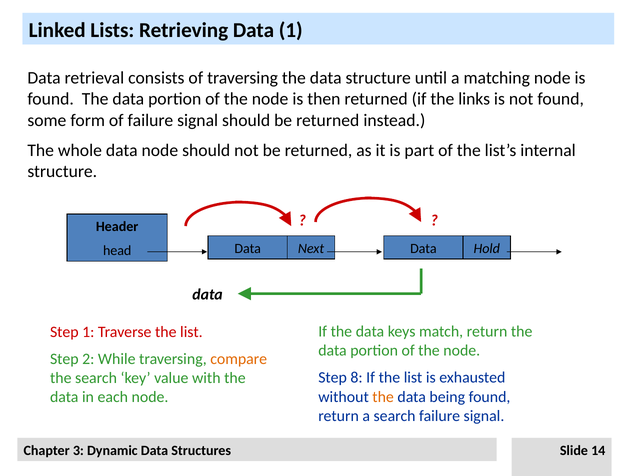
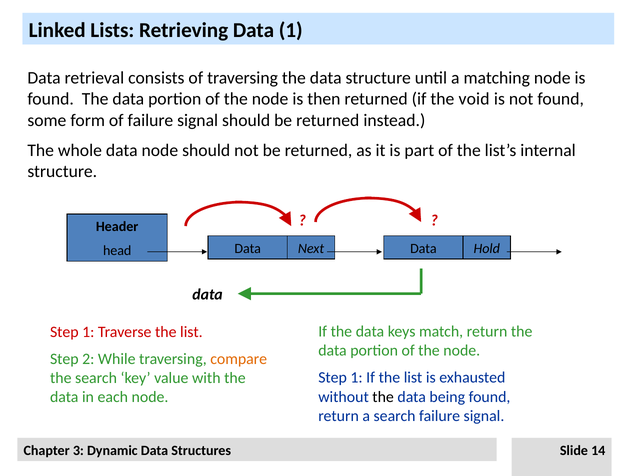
links: links -> void
8 at (357, 377): 8 -> 1
the at (383, 396) colour: orange -> black
